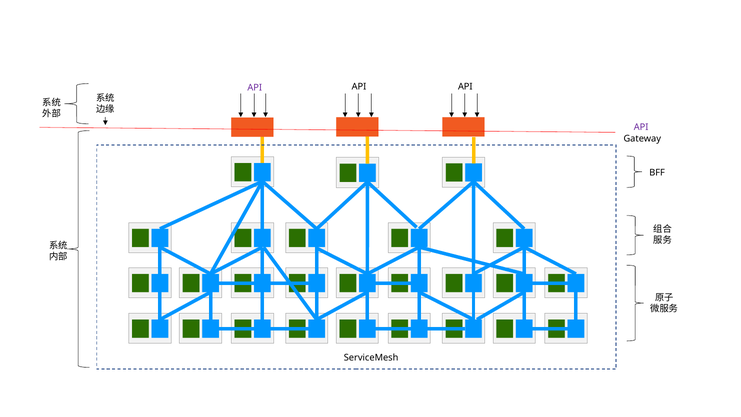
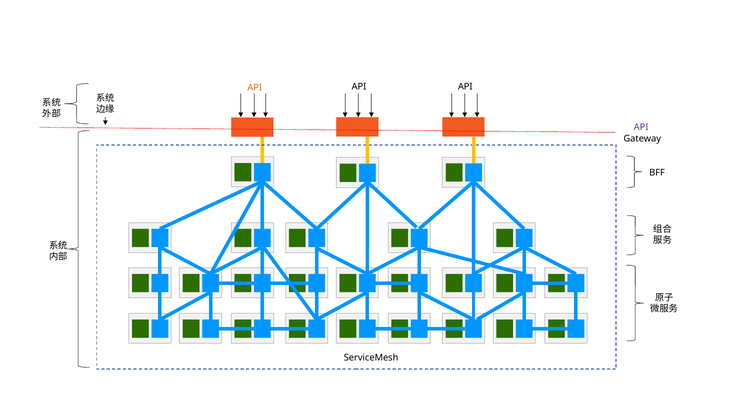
API at (255, 88) colour: purple -> orange
